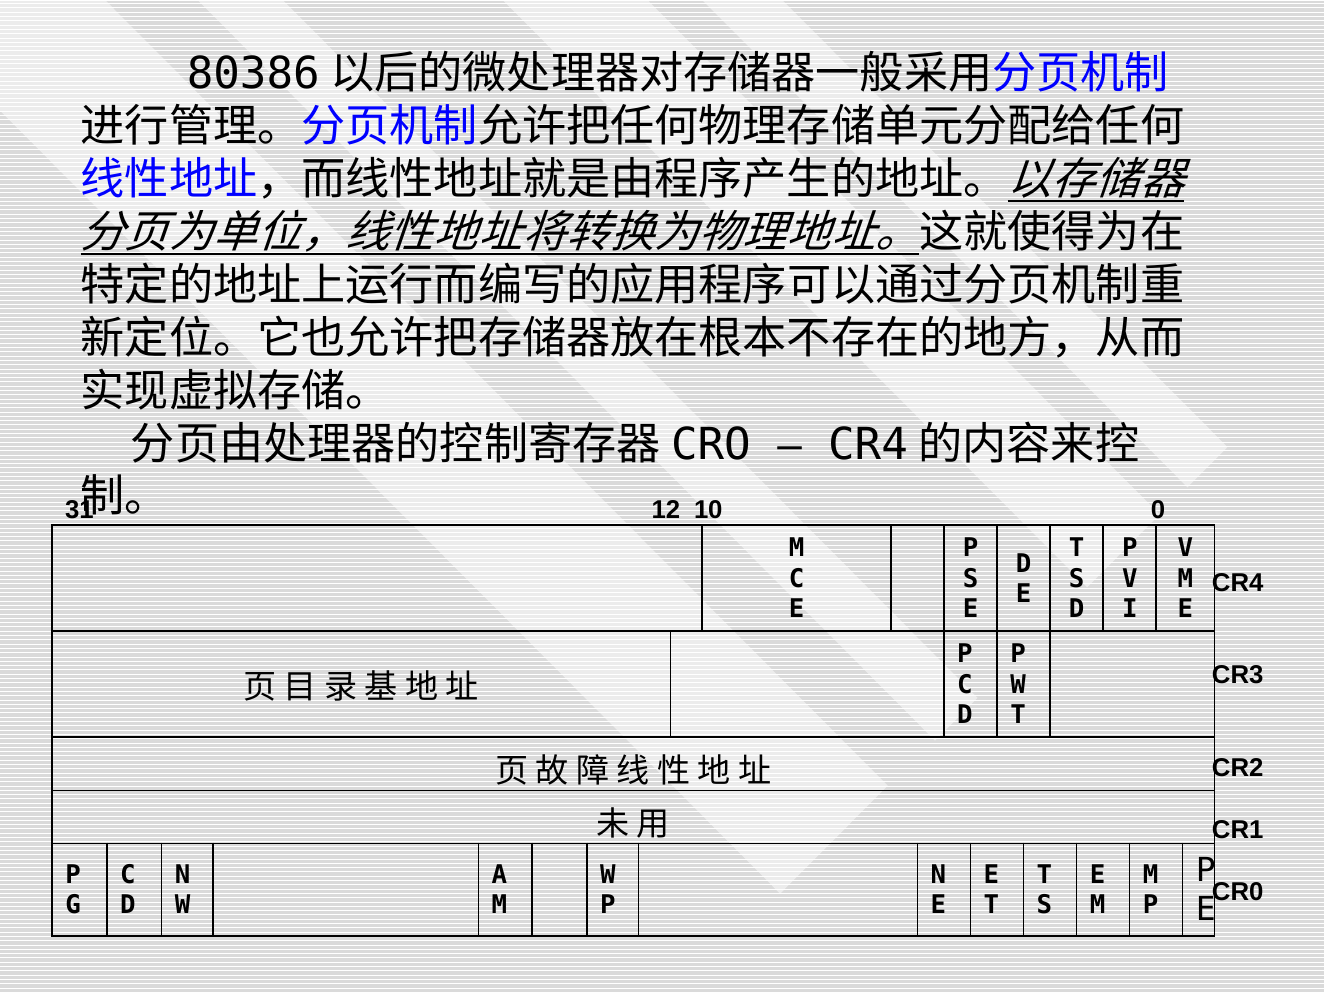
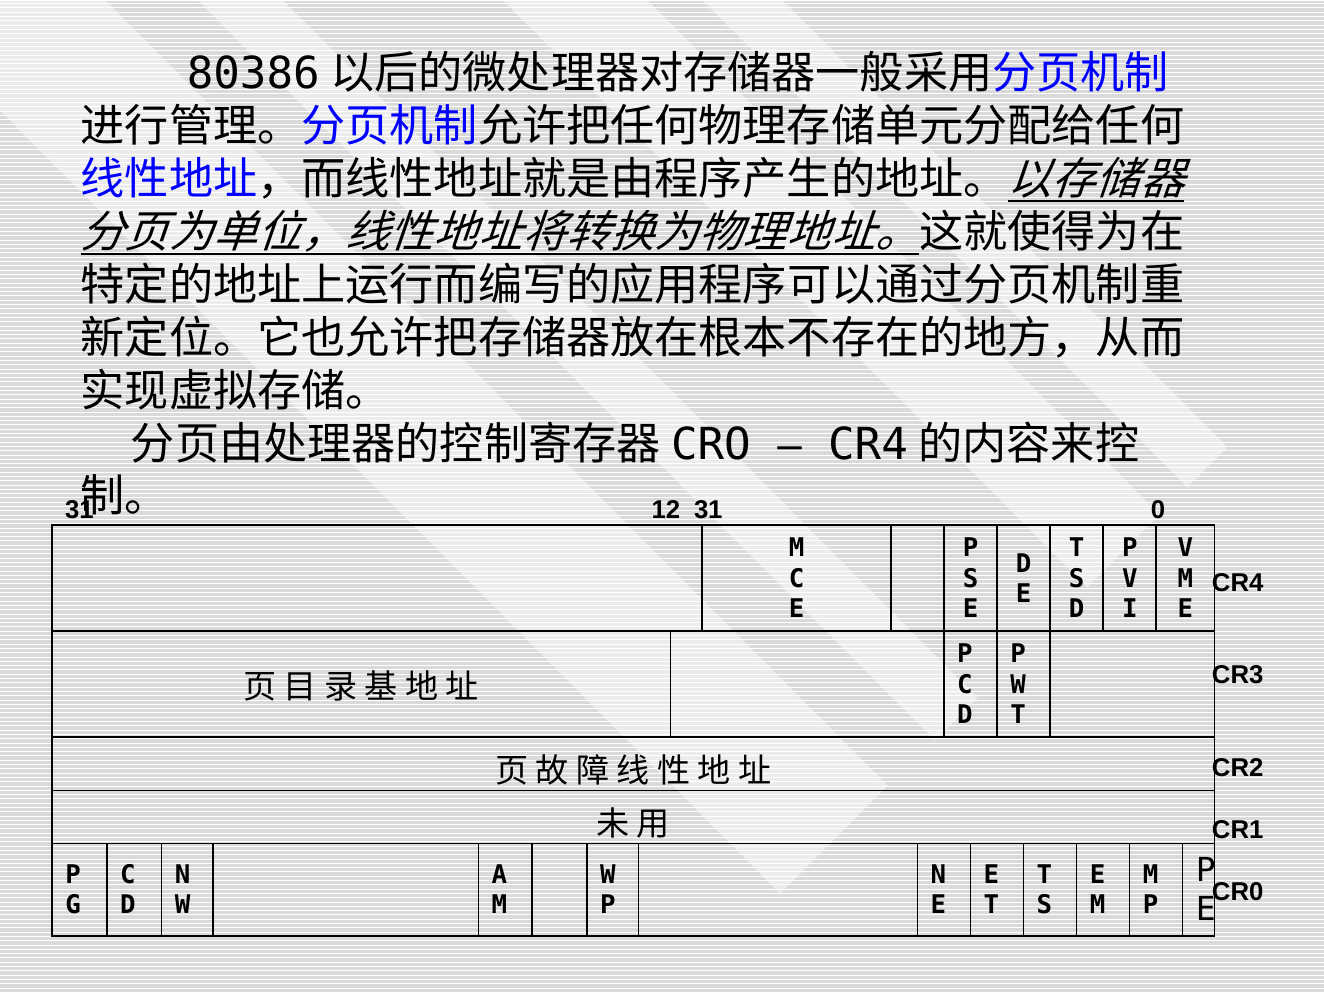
12 10: 10 -> 31
